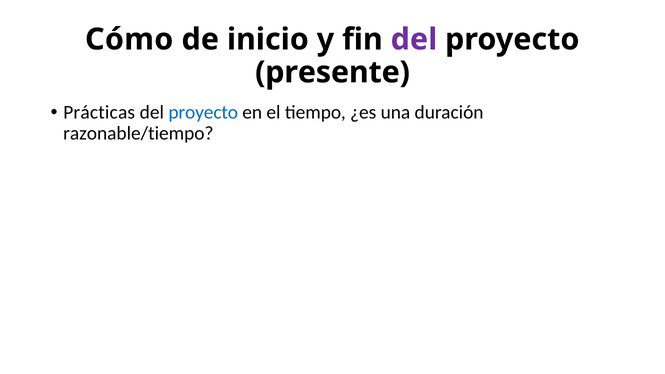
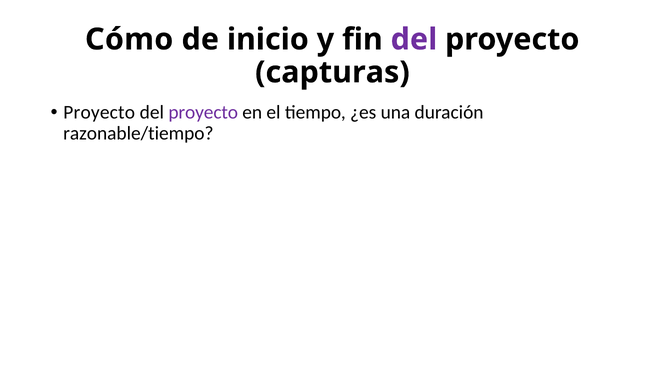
presente: presente -> capturas
Prácticas at (99, 112): Prácticas -> Proyecto
proyecto at (203, 112) colour: blue -> purple
